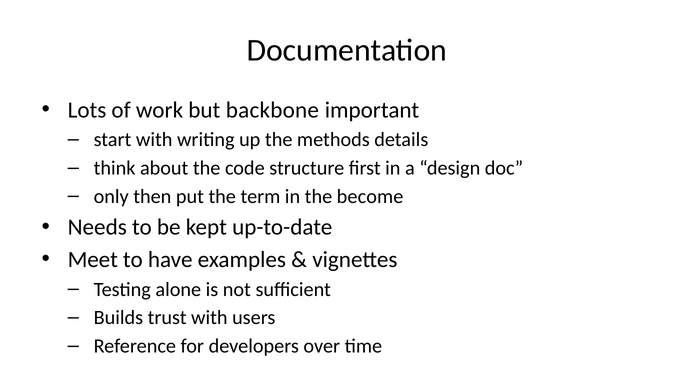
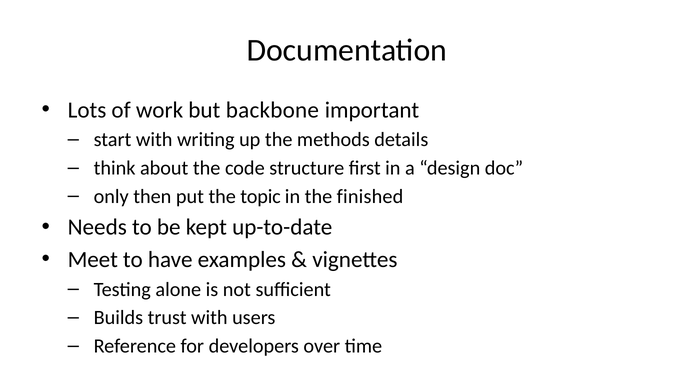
term: term -> topic
become: become -> finished
